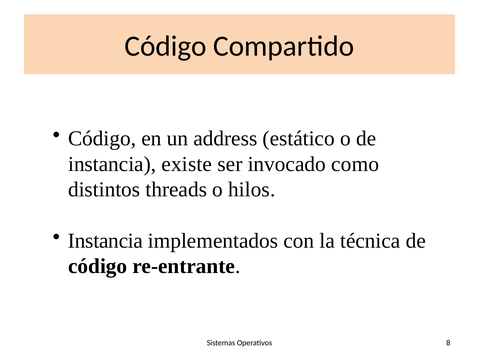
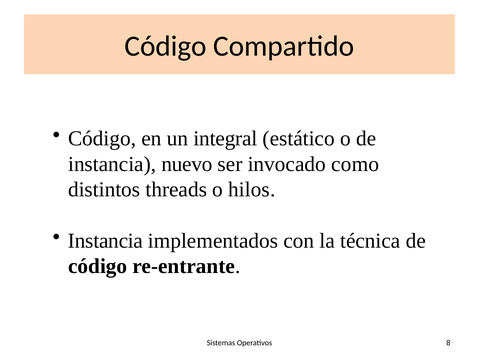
address: address -> integral
existe: existe -> nuevo
